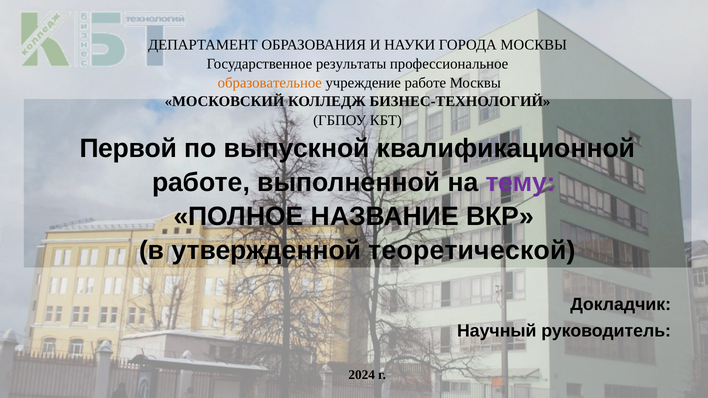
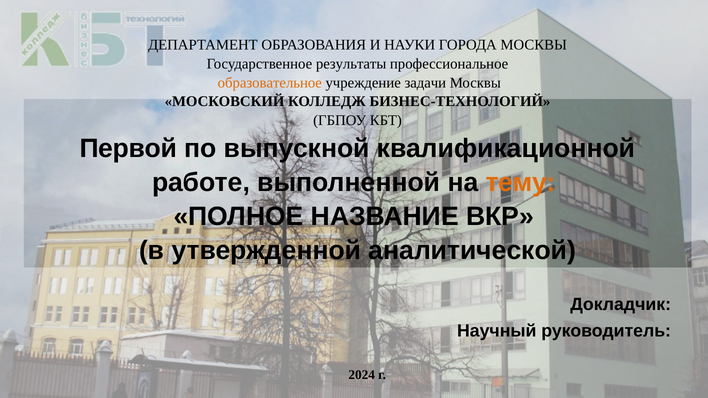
учреждение работе: работе -> задачи
тему colour: purple -> orange
теоретической: теоретической -> аналитической
